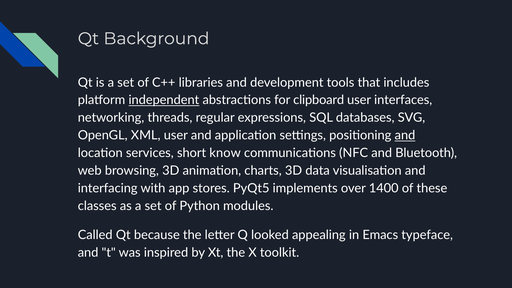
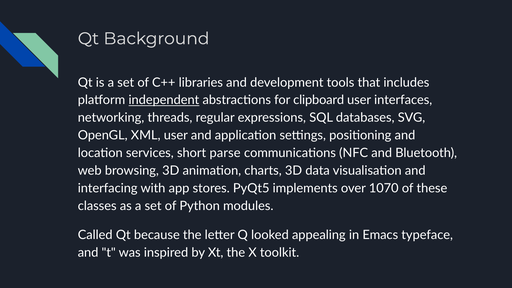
and at (405, 135) underline: present -> none
know: know -> parse
1400: 1400 -> 1070
